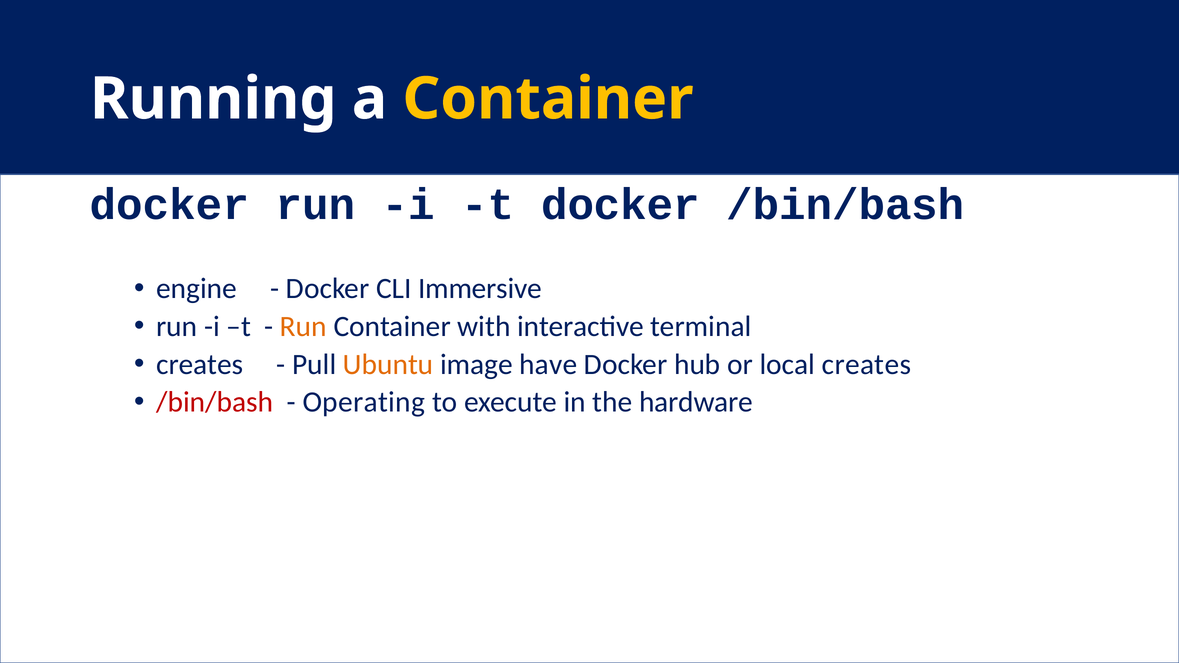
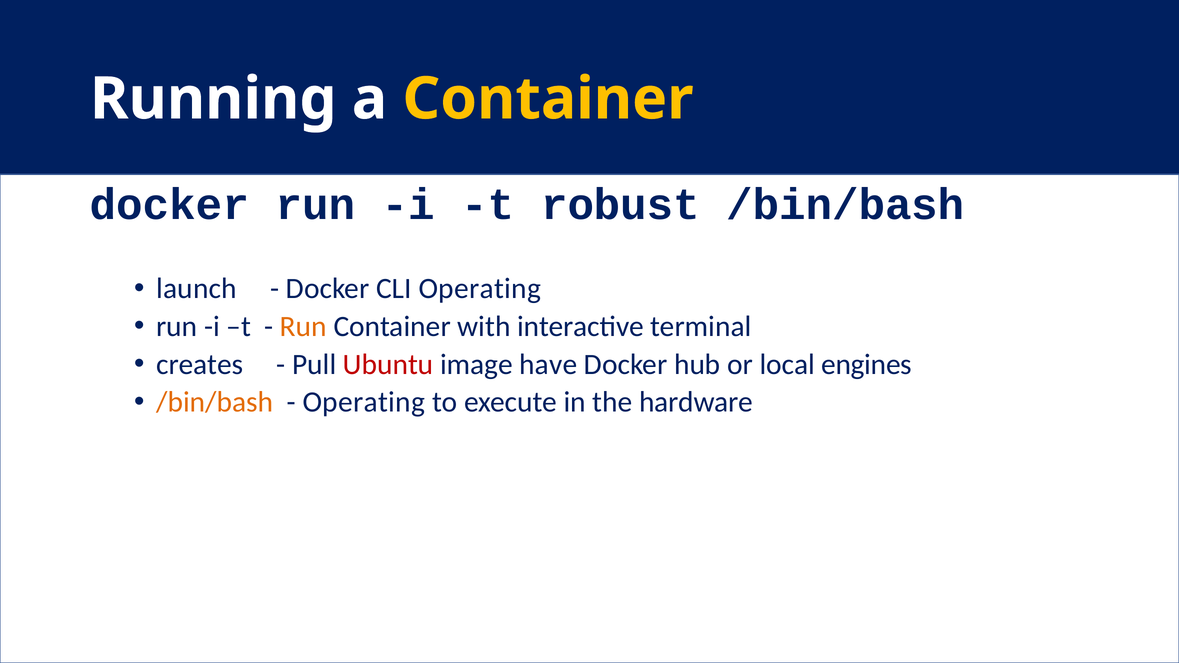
t docker: docker -> robust
engine: engine -> launch
CLI Immersive: Immersive -> Operating
Ubuntu colour: orange -> red
local creates: creates -> engines
/bin/bash at (215, 402) colour: red -> orange
